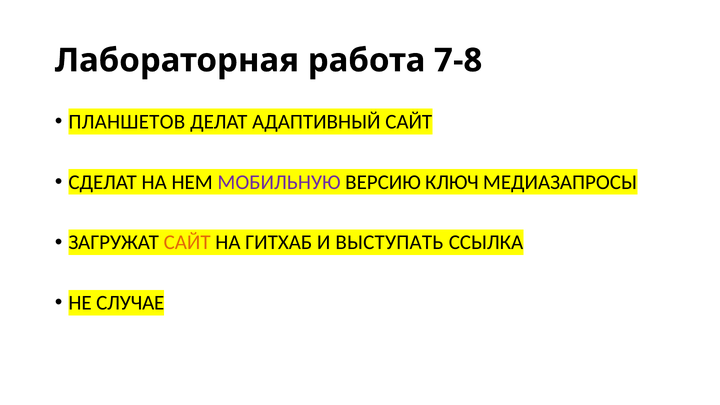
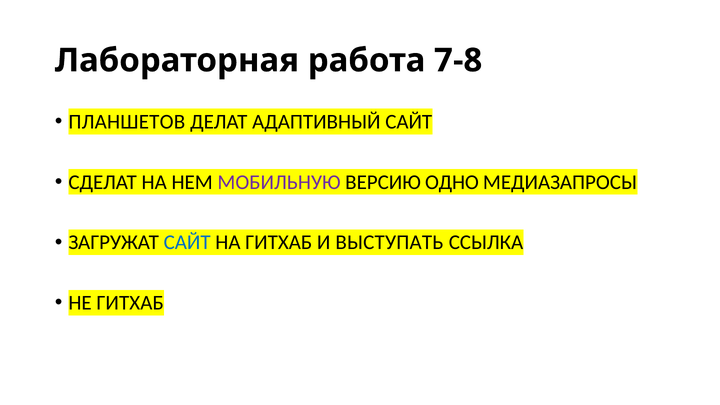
КЛЮЧ: КЛЮЧ -> ОДНО
САЙТ at (187, 242) colour: orange -> blue
НЕ СЛУЧАЕ: СЛУЧАЕ -> ГИТХАБ
